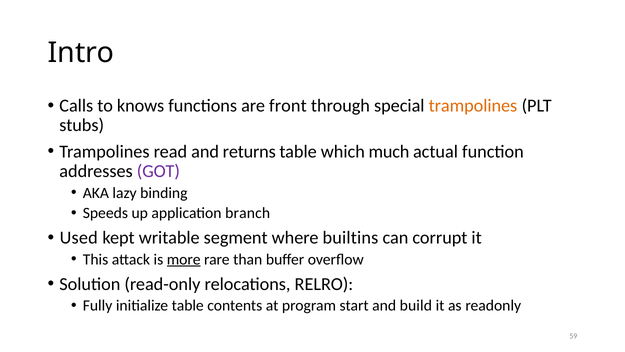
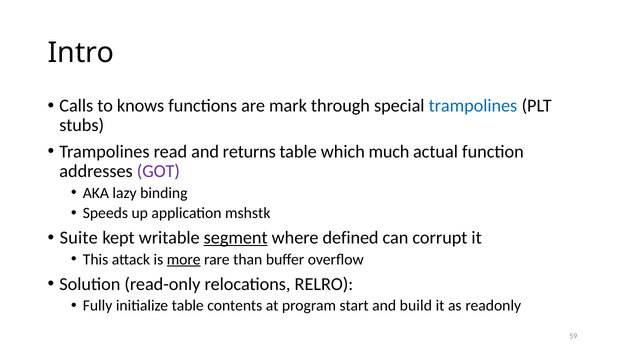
front: front -> mark
trampolines at (473, 106) colour: orange -> blue
branch: branch -> mshstk
Used: Used -> Suite
segment underline: none -> present
builtins: builtins -> defined
